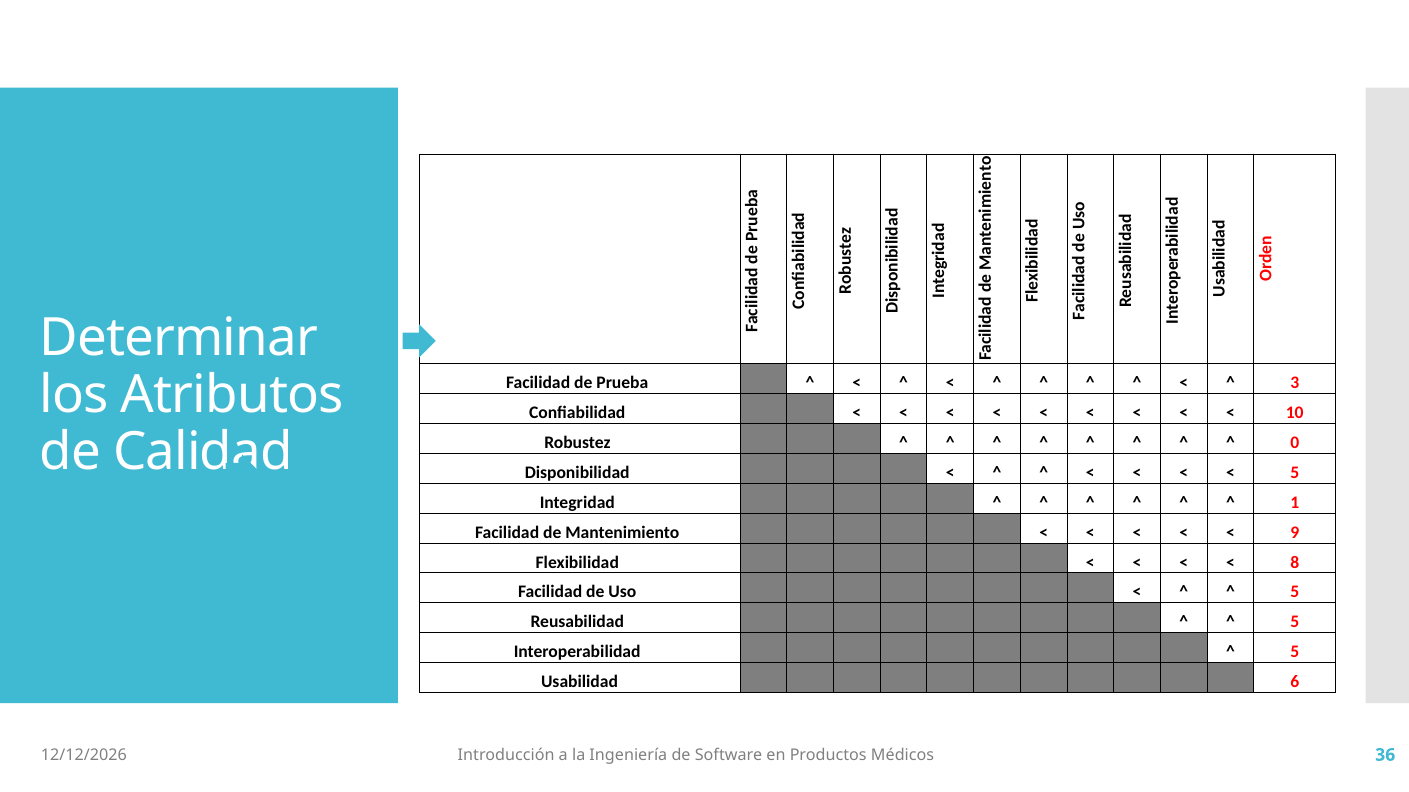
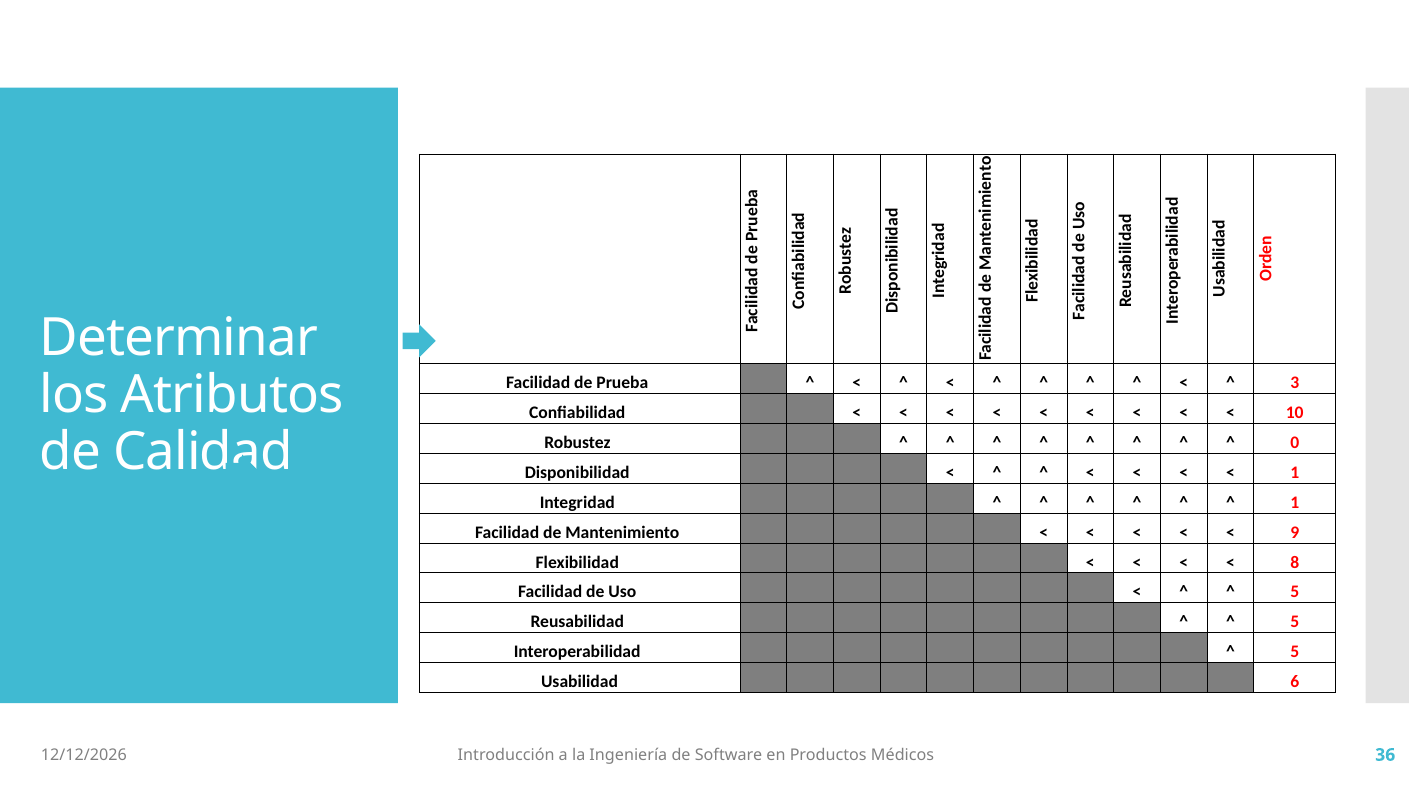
5 at (1295, 473): 5 -> 1
